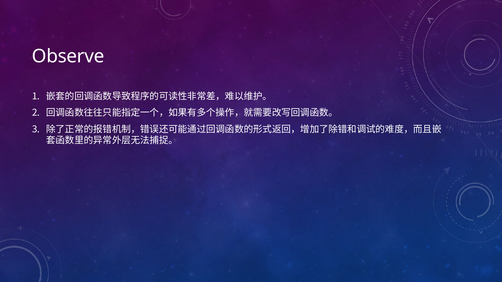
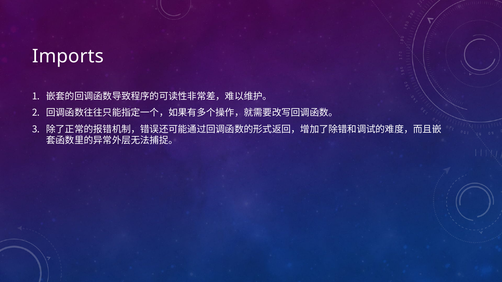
Observe: Observe -> Imports
